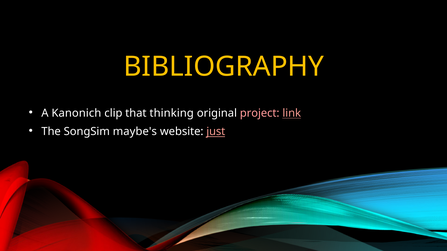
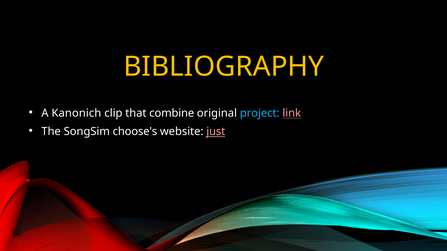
thinking: thinking -> combine
project colour: pink -> light blue
maybe's: maybe's -> choose's
